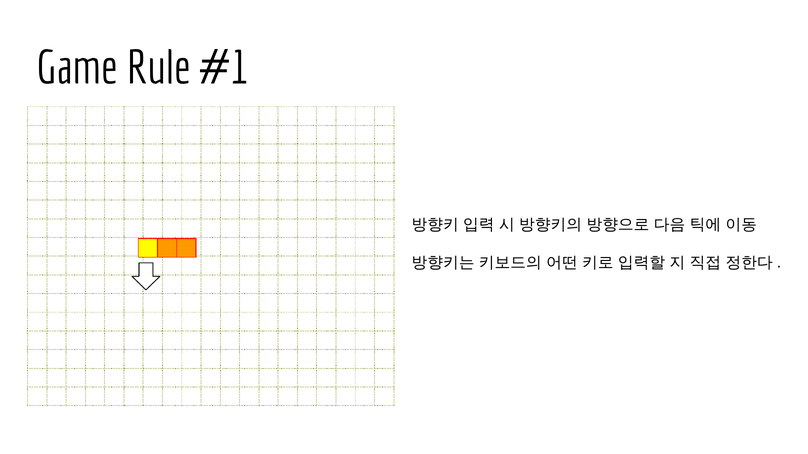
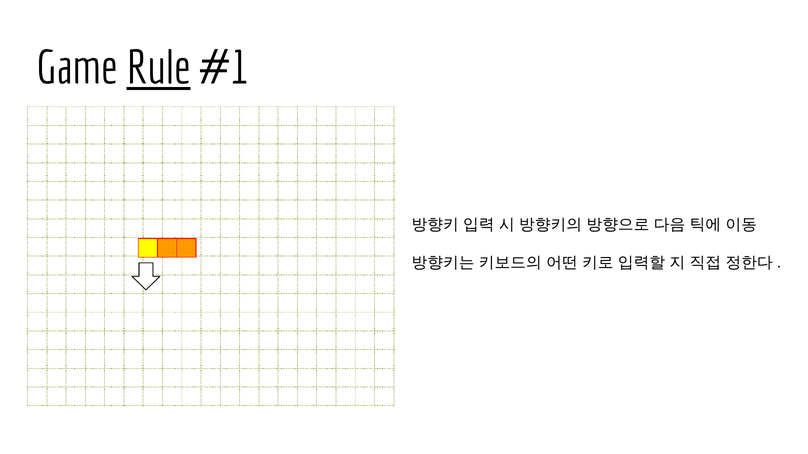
Rule underline: none -> present
